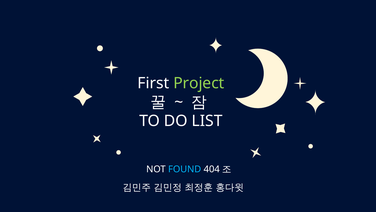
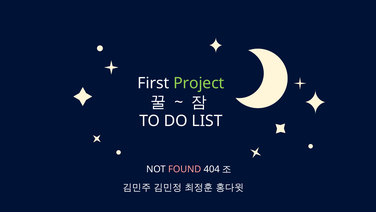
FOUND colour: light blue -> pink
